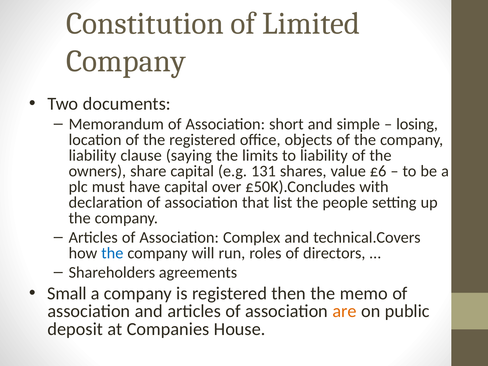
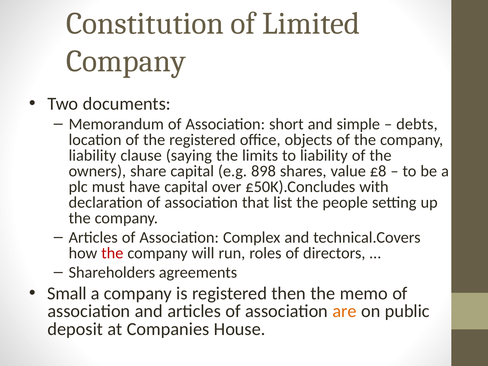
losing: losing -> debts
131: 131 -> 898
£6: £6 -> £8
the at (112, 253) colour: blue -> red
